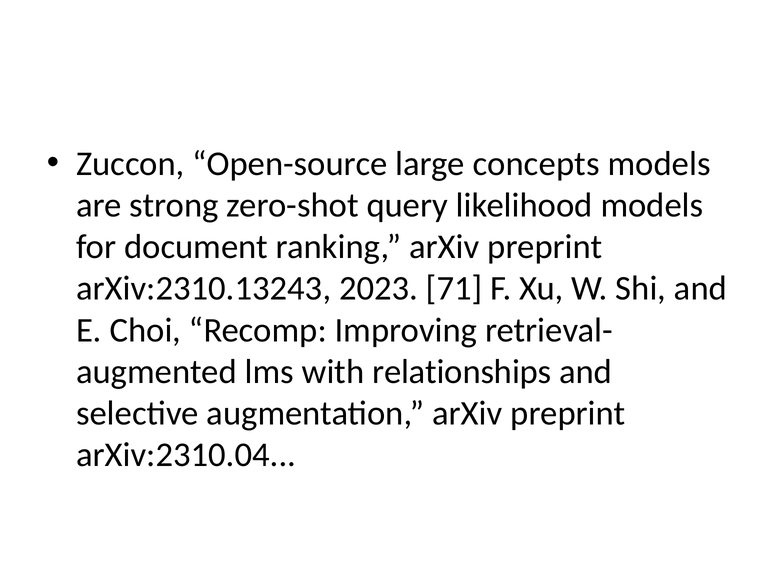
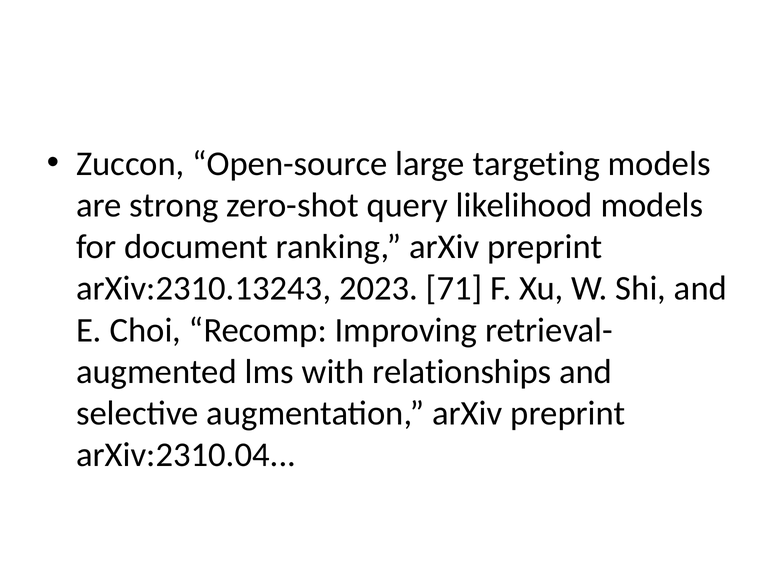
concepts: concepts -> targeting
